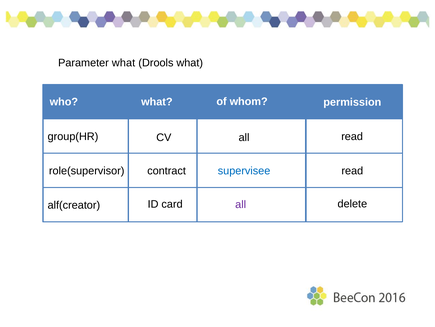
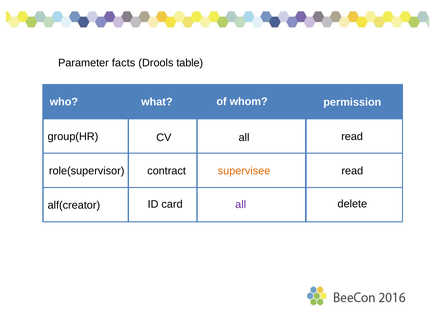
Parameter what: what -> facts
Drools what: what -> table
supervisee colour: blue -> orange
